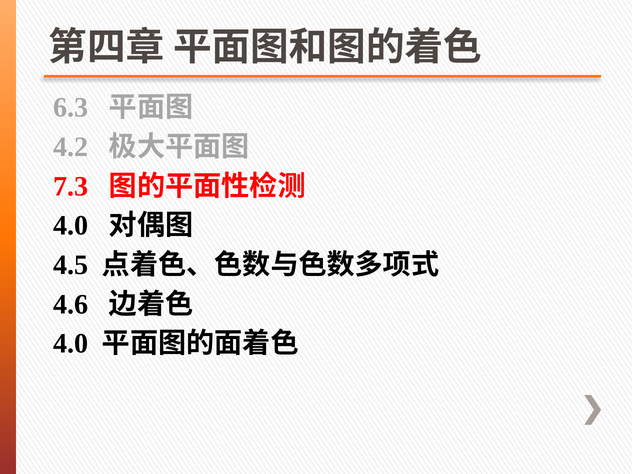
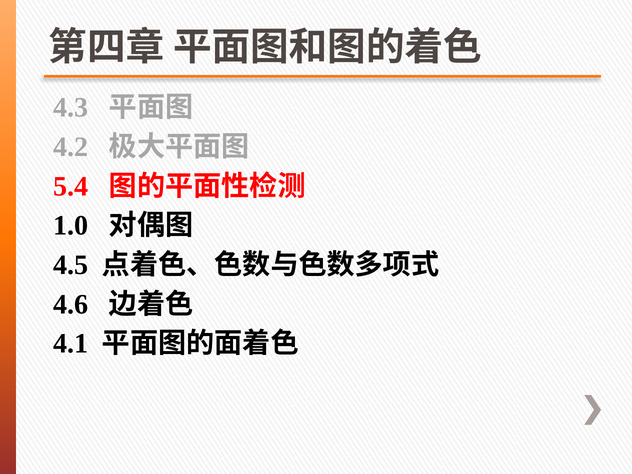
6.3: 6.3 -> 4.3
7.3: 7.3 -> 5.4
4.0 at (71, 226): 4.0 -> 1.0
4.0 at (71, 344): 4.0 -> 4.1
